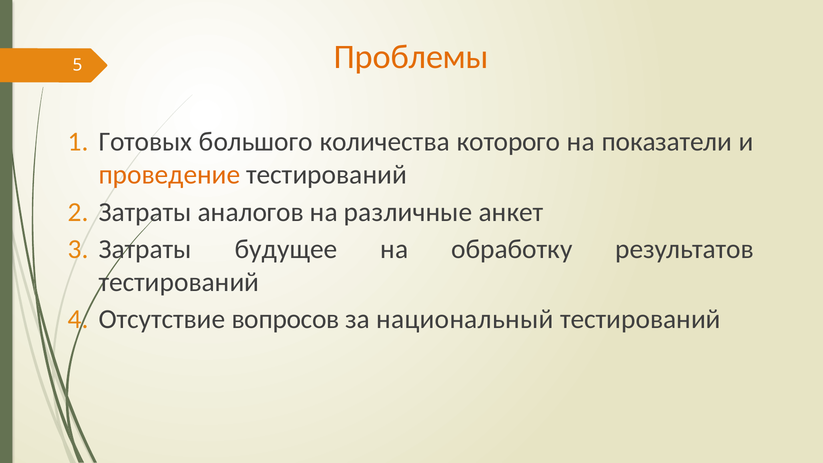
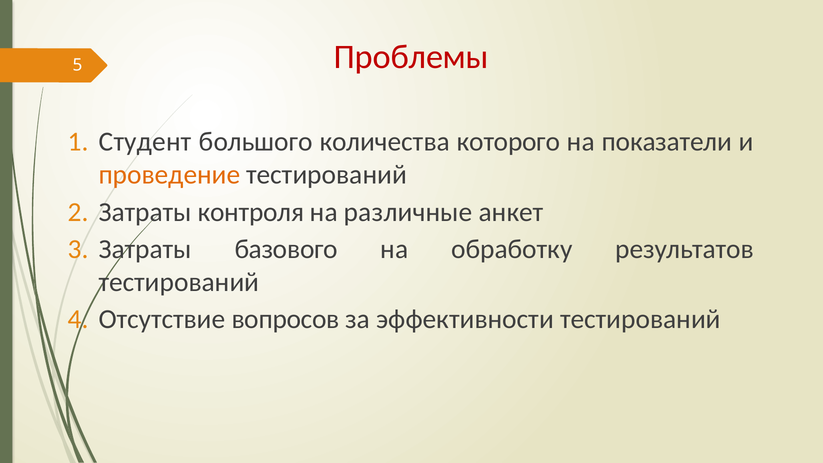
Проблемы colour: orange -> red
Готовых: Готовых -> Студент
аналогов: аналогов -> контроля
будущее: будущее -> базового
национальный: национальный -> эффективности
